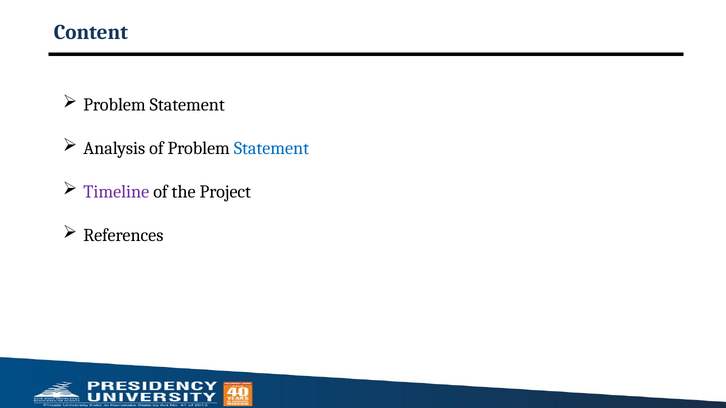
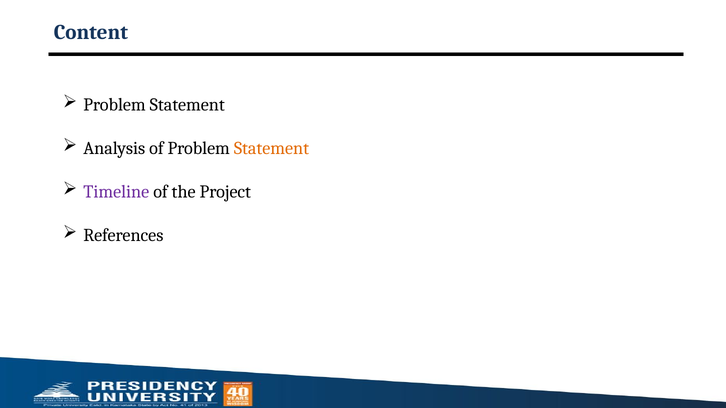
Statement at (271, 148) colour: blue -> orange
